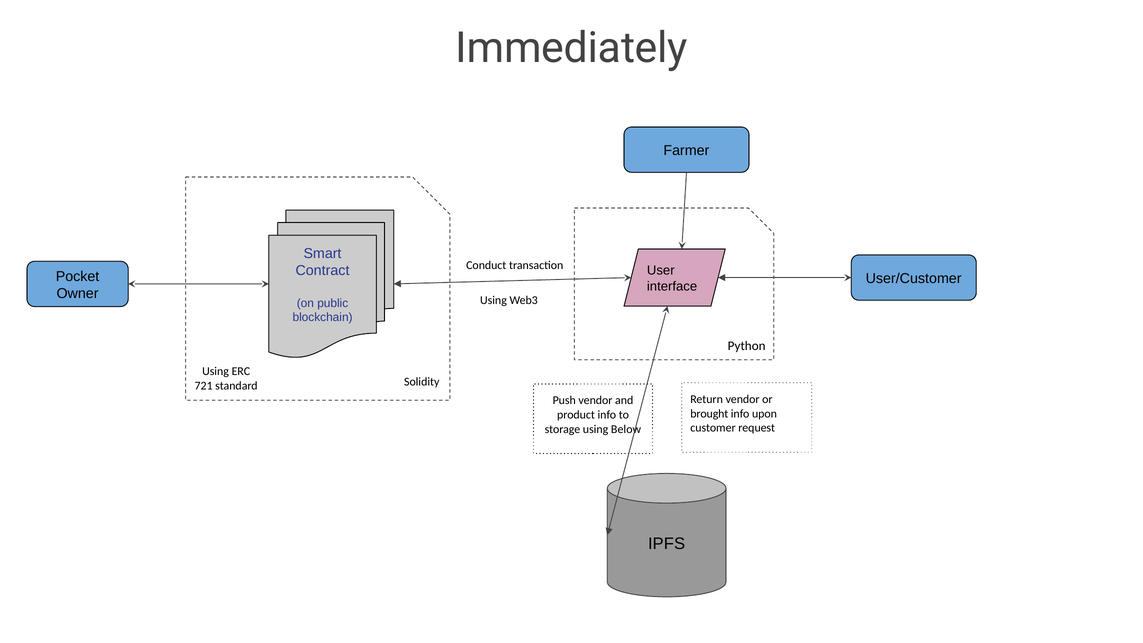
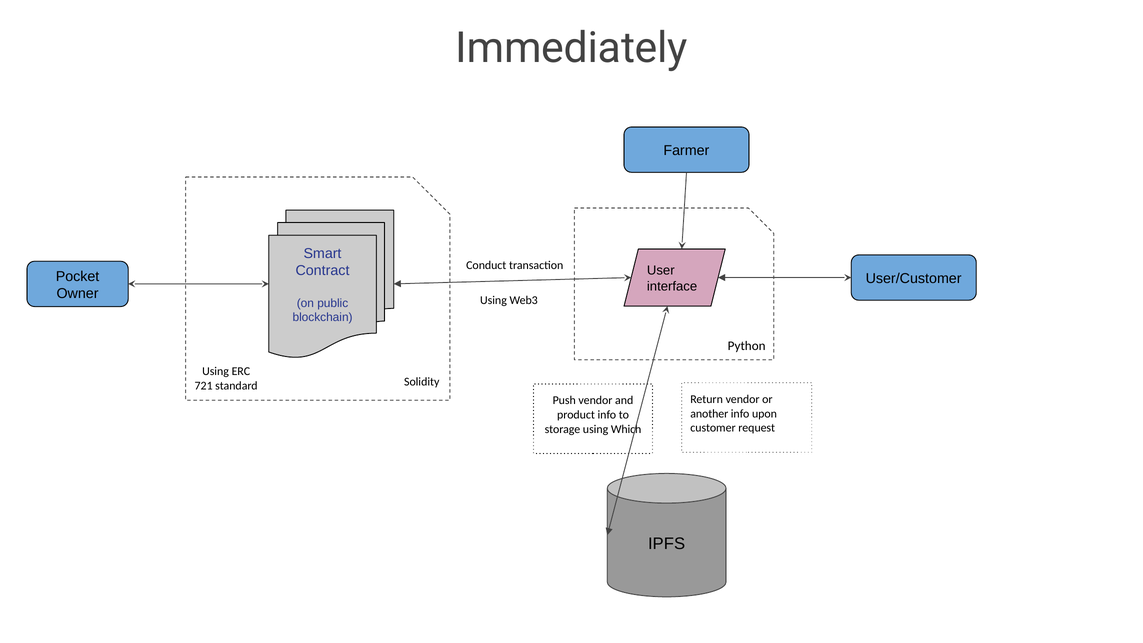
brought: brought -> another
Below: Below -> Which
